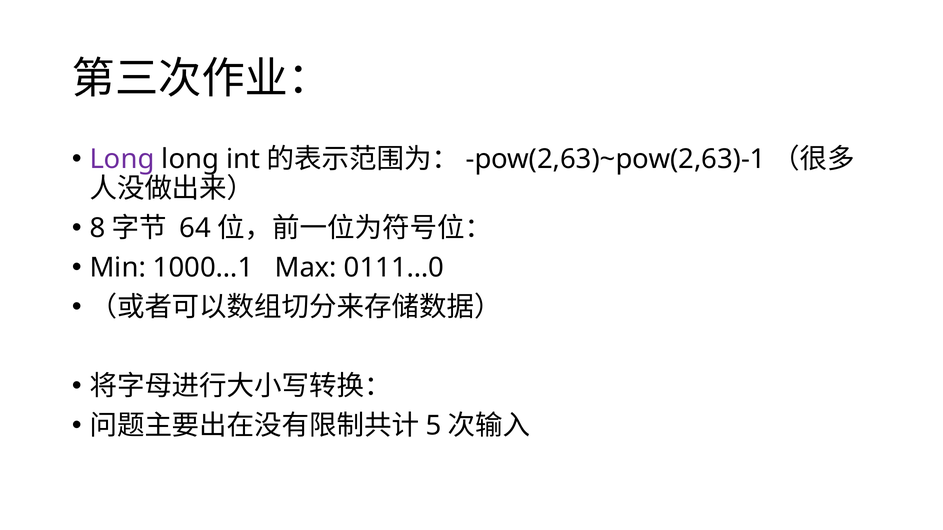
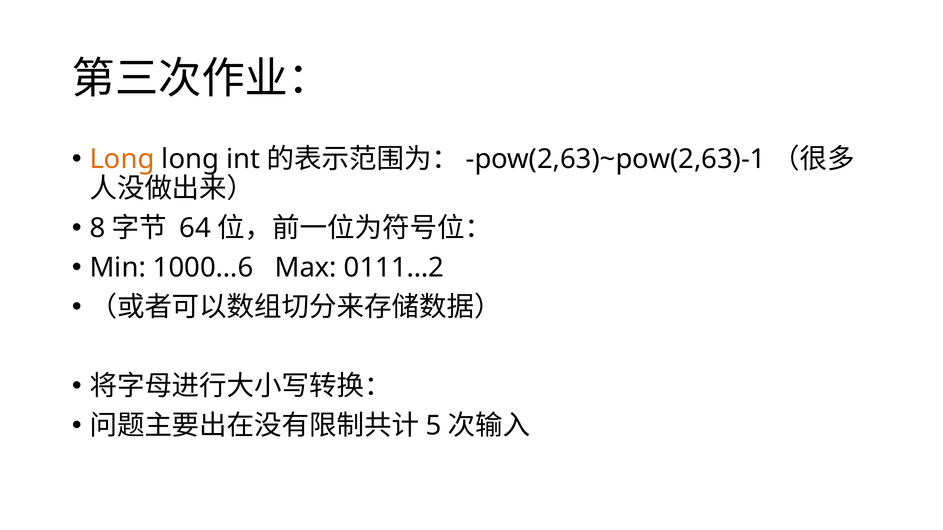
Long at (122, 159) colour: purple -> orange
1000…1: 1000…1 -> 1000…6
0111…0: 0111…0 -> 0111…2
